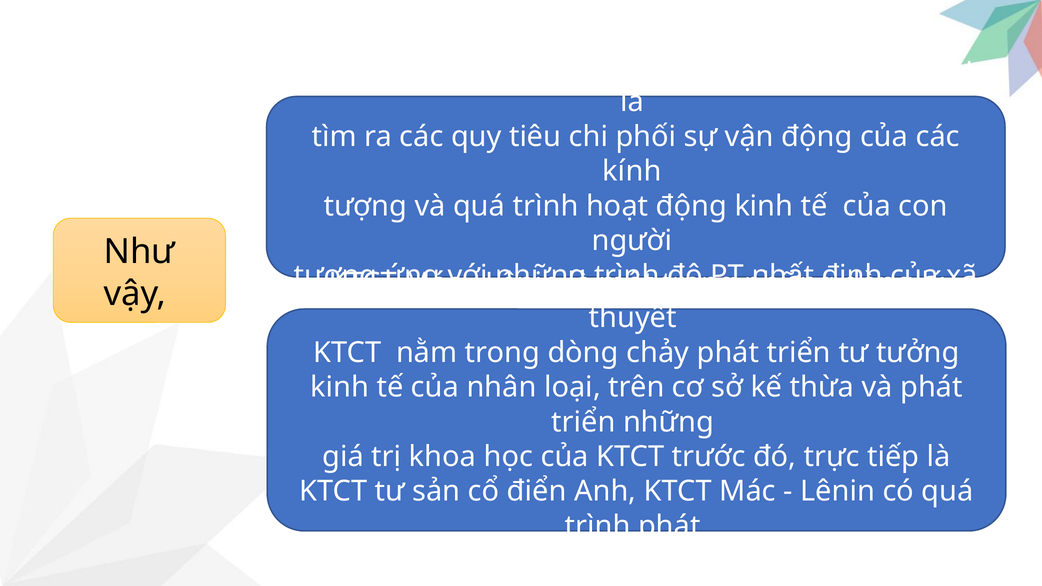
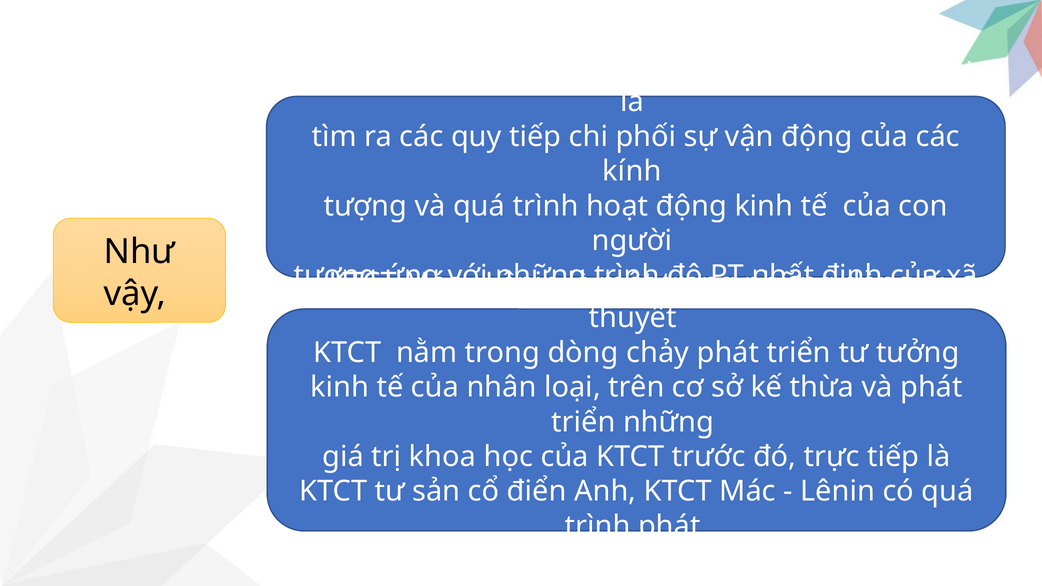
quy tiêu: tiêu -> tiếp
